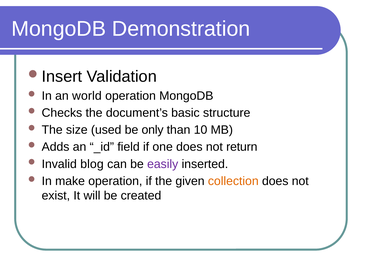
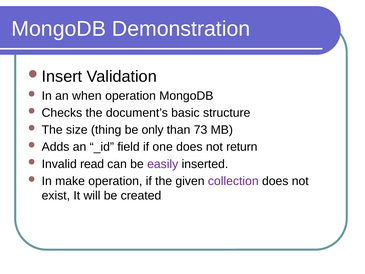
world: world -> when
used: used -> thing
10: 10 -> 73
blog: blog -> read
collection colour: orange -> purple
